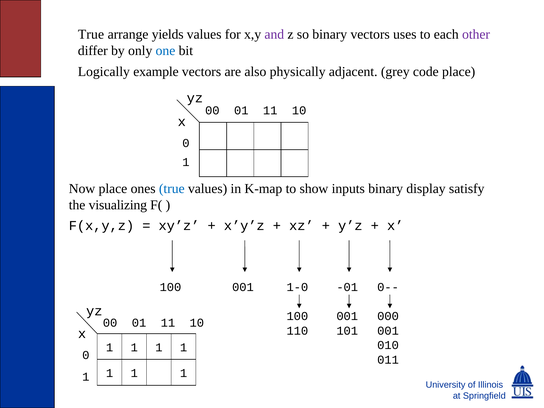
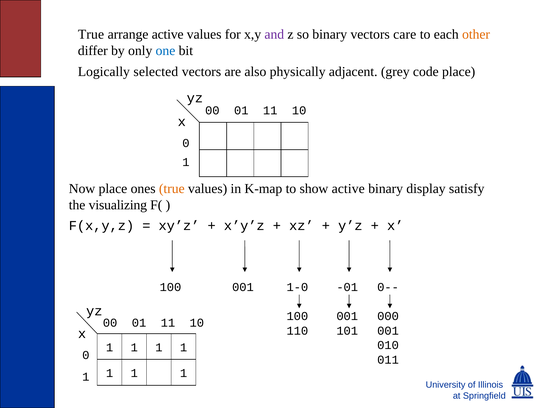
arrange yields: yields -> active
uses: uses -> care
other colour: purple -> orange
example: example -> selected
true at (172, 189) colour: blue -> orange
show inputs: inputs -> active
